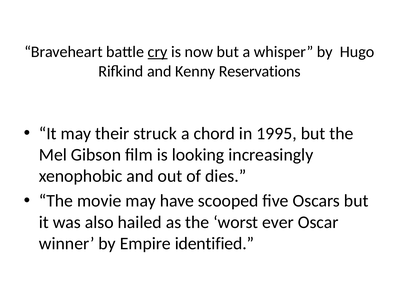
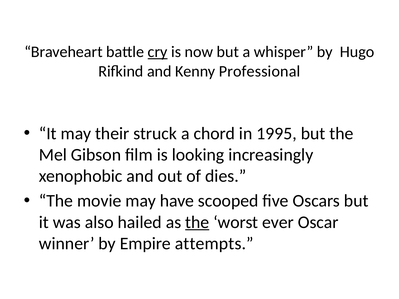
Reservations: Reservations -> Professional
the at (197, 222) underline: none -> present
identified: identified -> attempts
